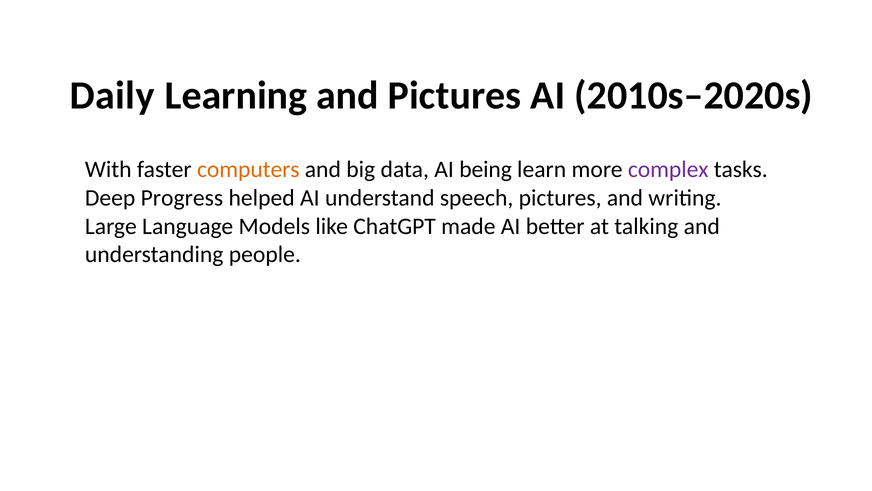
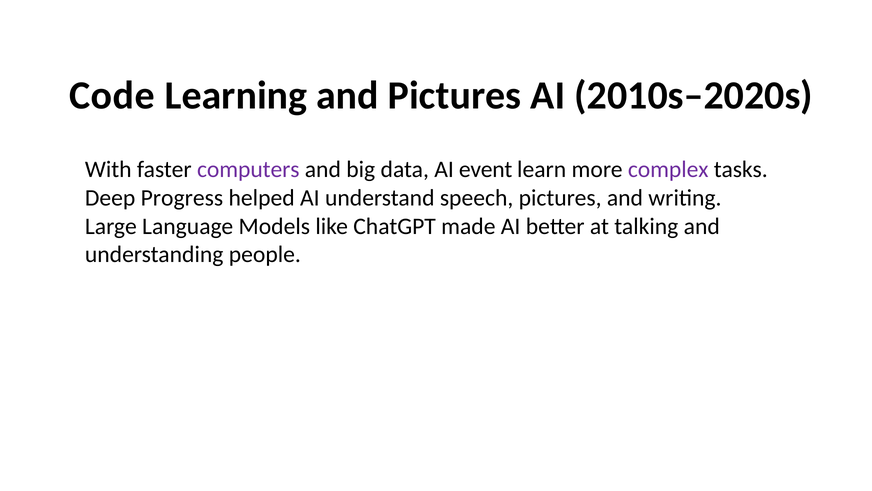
Daily: Daily -> Code
computers colour: orange -> purple
being: being -> event
